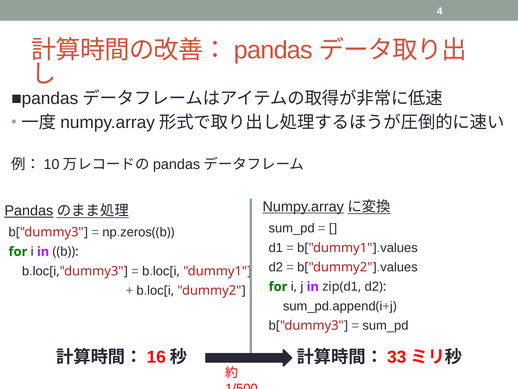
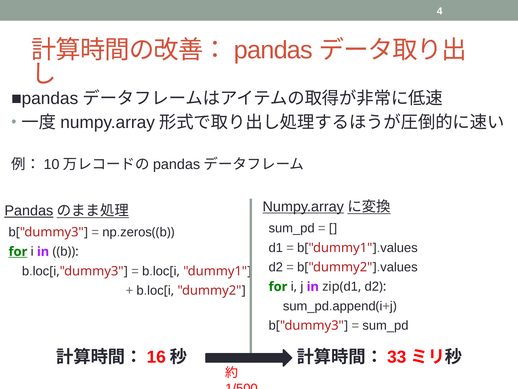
for at (18, 251) underline: none -> present
